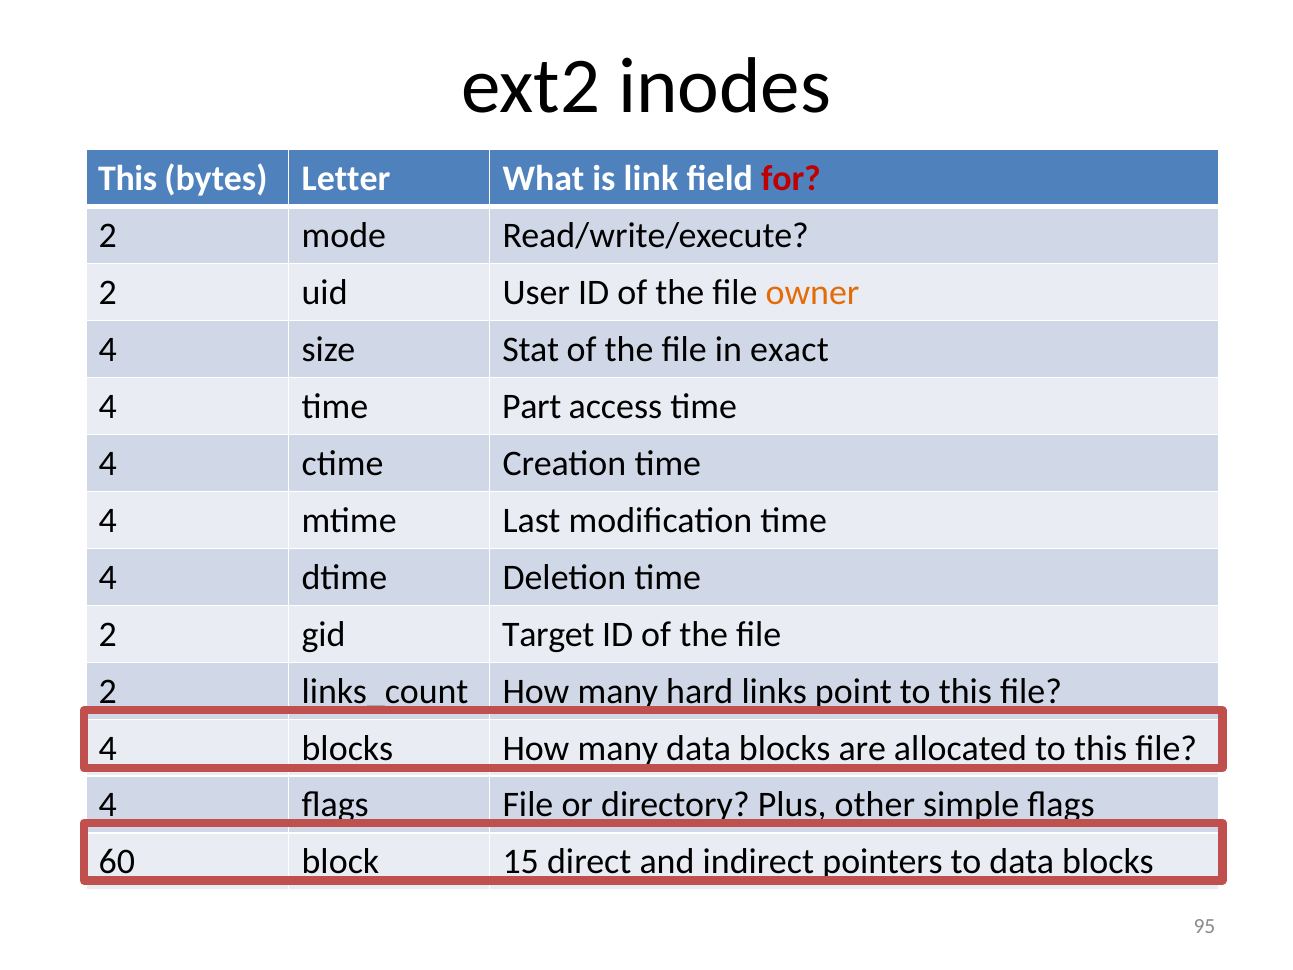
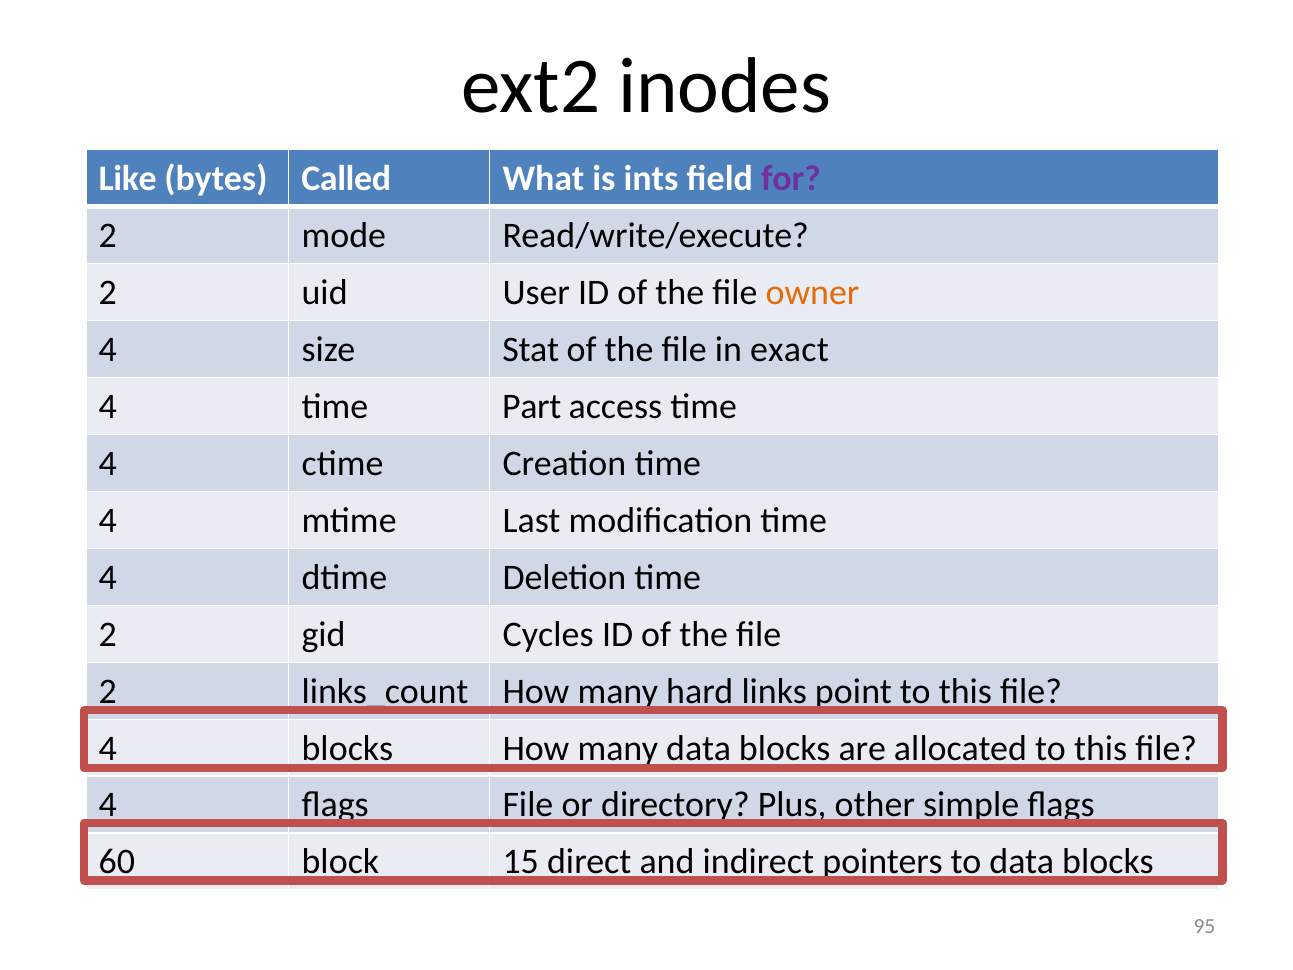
This at (128, 178): This -> Like
Letter: Letter -> Called
link: link -> ints
for colour: red -> purple
Target: Target -> Cycles
